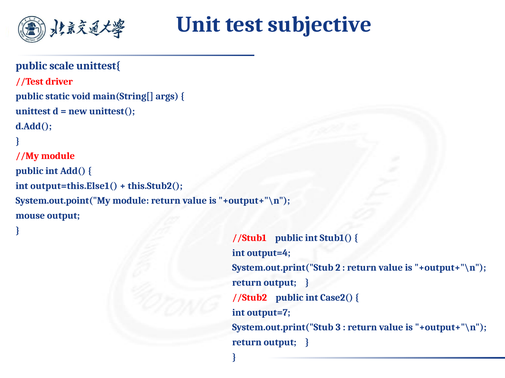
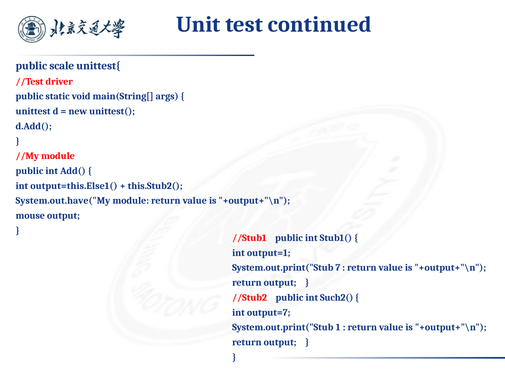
subjective: subjective -> continued
System.out.point("My: System.out.point("My -> System.out.have("My
output=4: output=4 -> output=1
2: 2 -> 7
Case2(: Case2( -> Such2(
3: 3 -> 1
